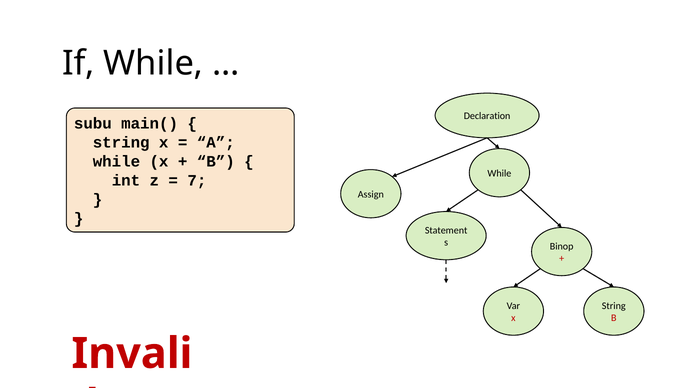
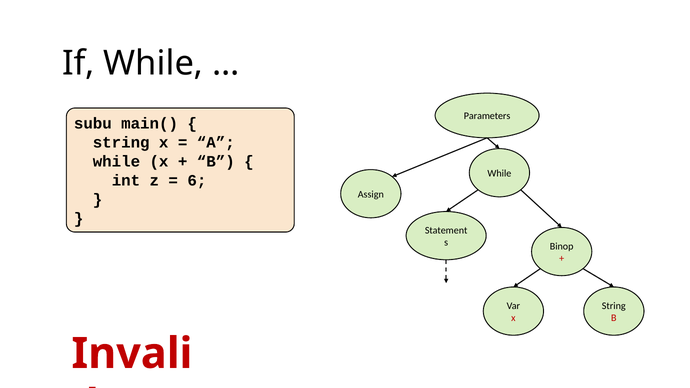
Declaration: Declaration -> Parameters
7: 7 -> 6
